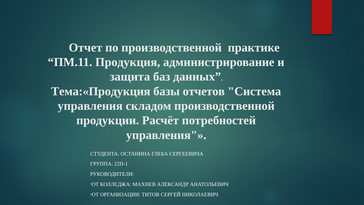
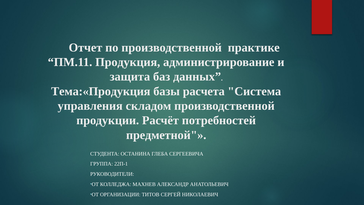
отчетов: отчетов -> расчета
управления at (166, 135): управления -> предметной
